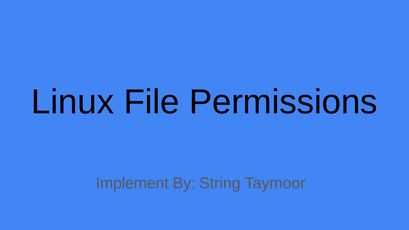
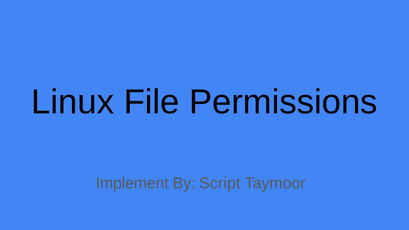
String: String -> Script
